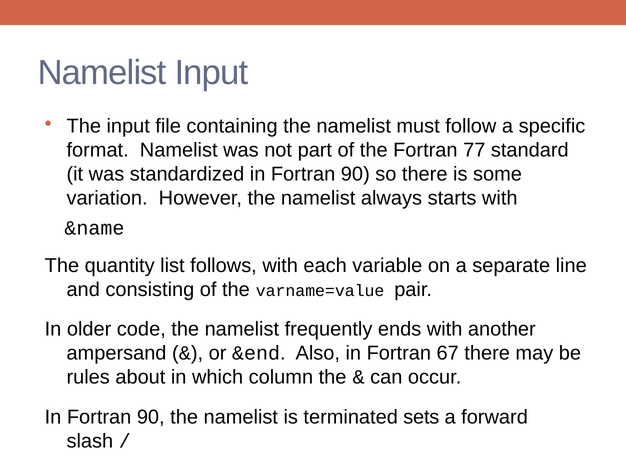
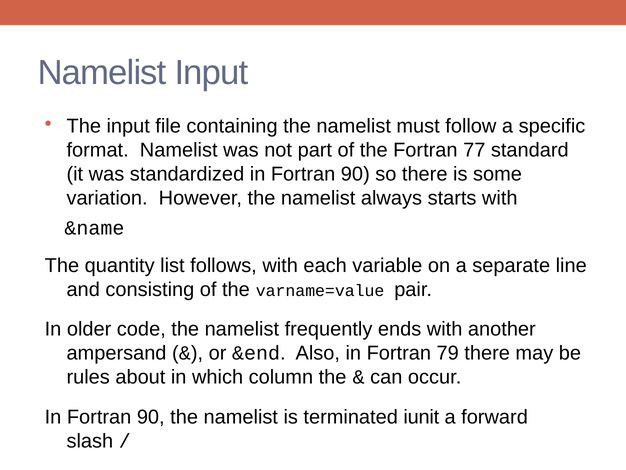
67: 67 -> 79
sets: sets -> iunit
